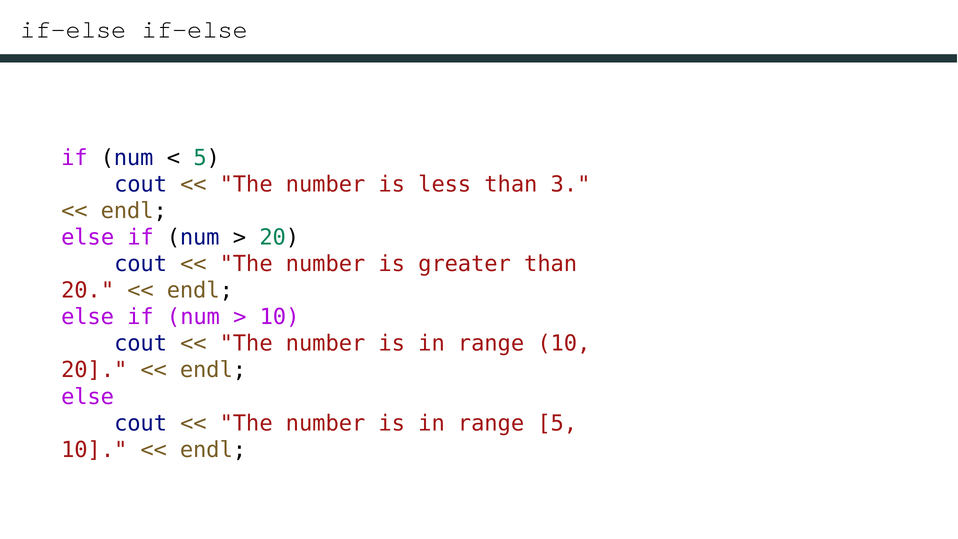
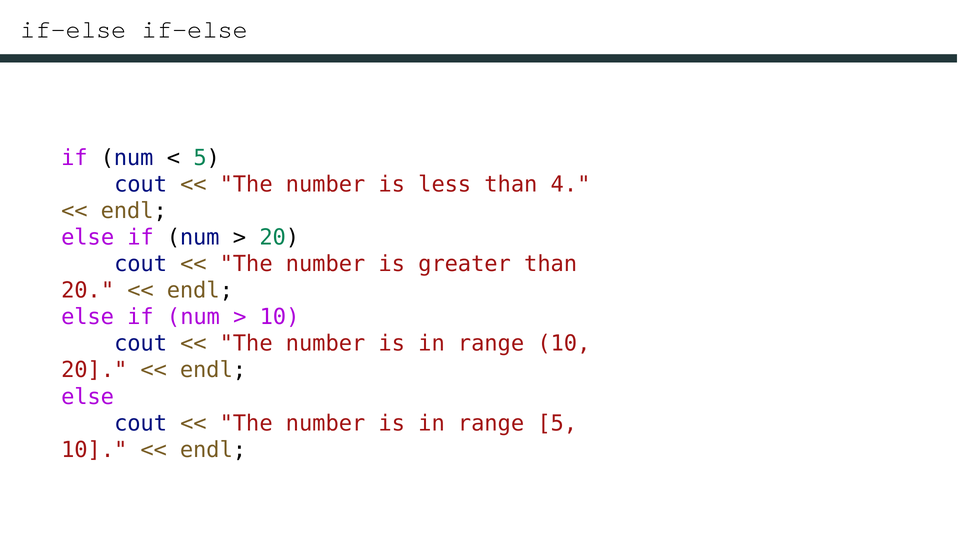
3: 3 -> 4
